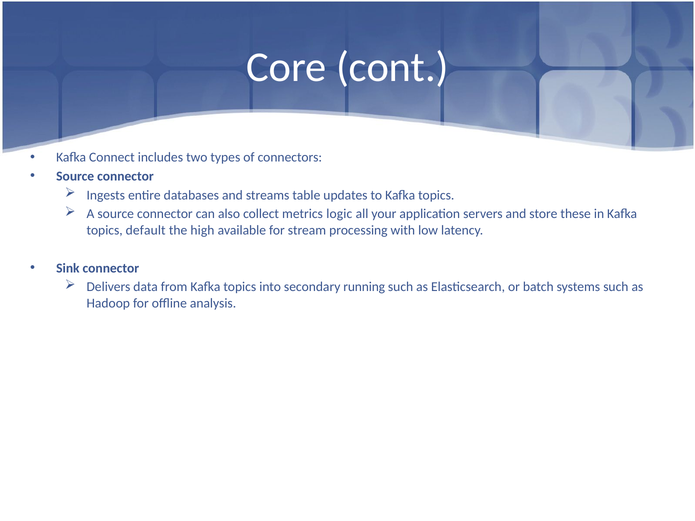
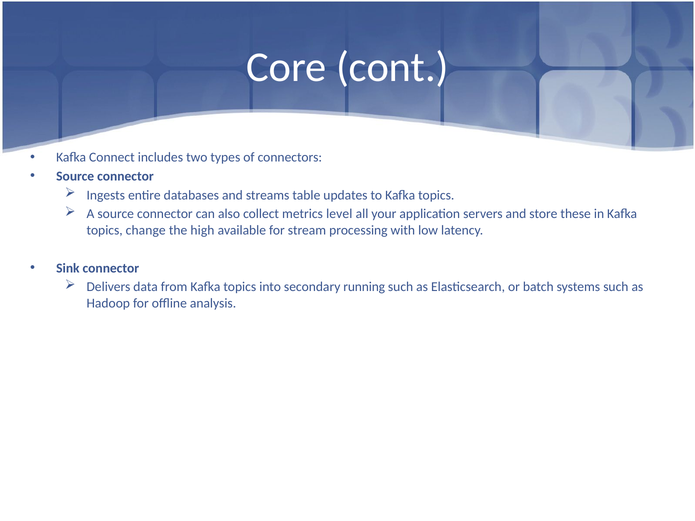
logic: logic -> level
default: default -> change
